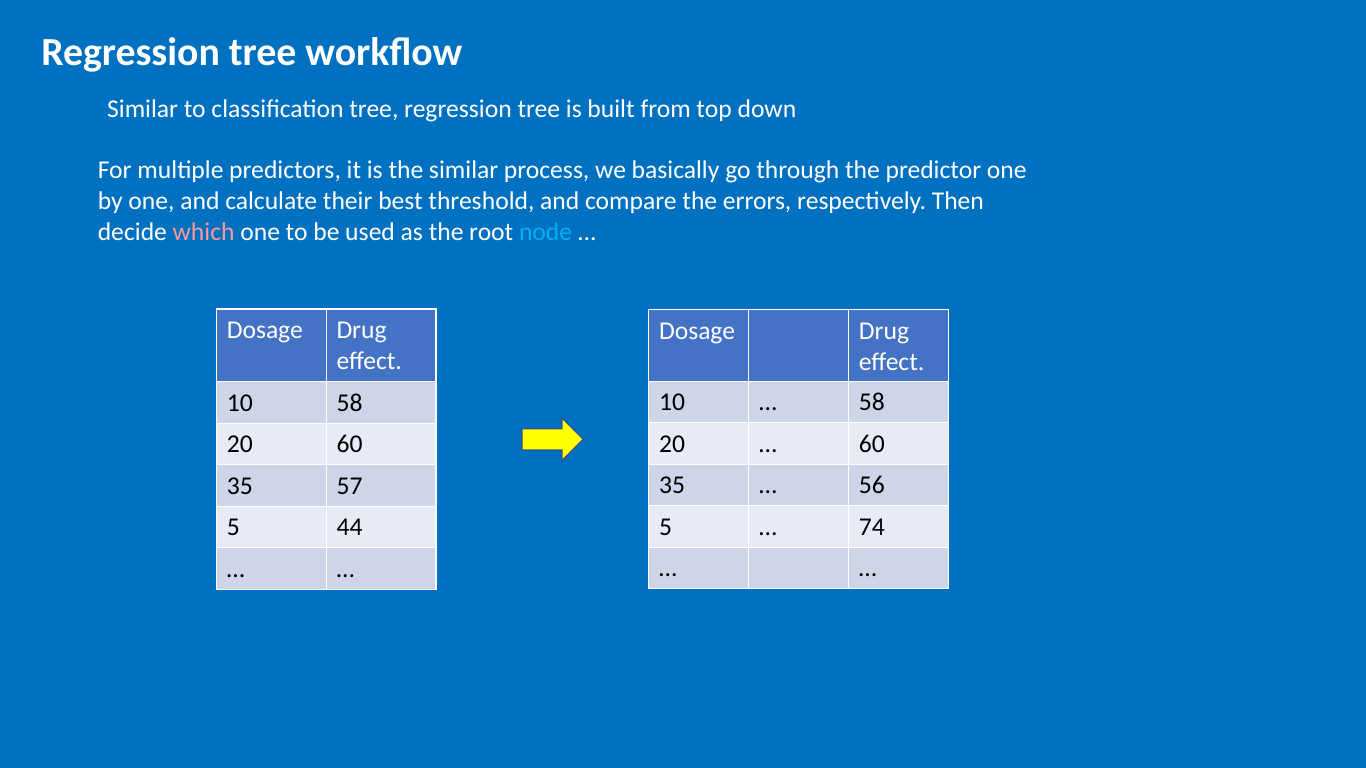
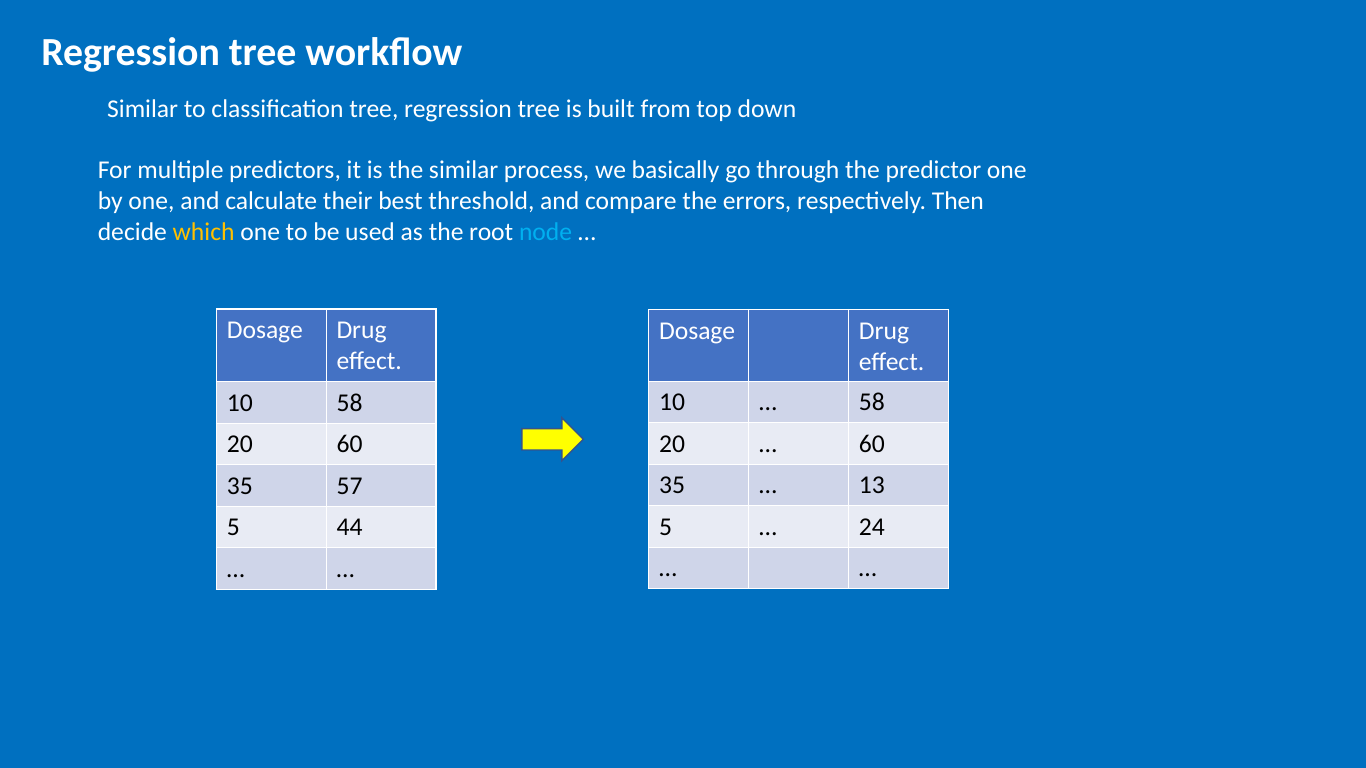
which colour: pink -> yellow
56: 56 -> 13
74: 74 -> 24
